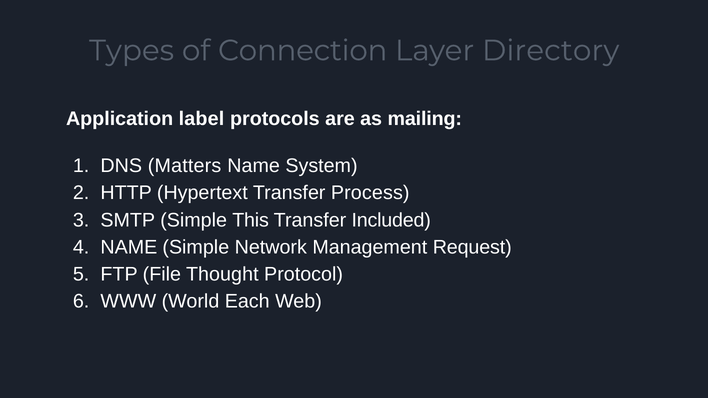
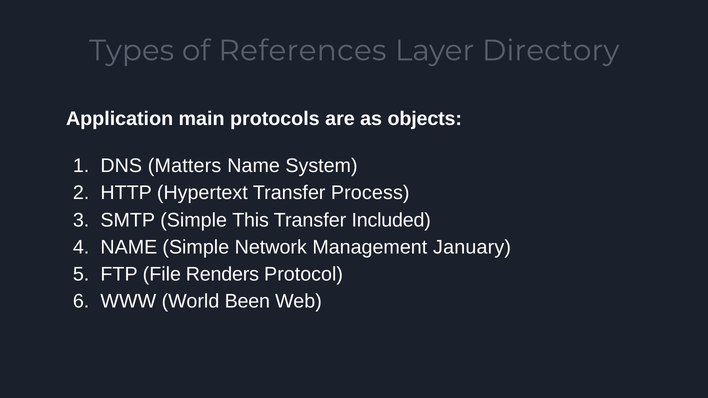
Connection: Connection -> References
label: label -> main
mailing: mailing -> objects
Request: Request -> January
Thought: Thought -> Renders
Each: Each -> Been
